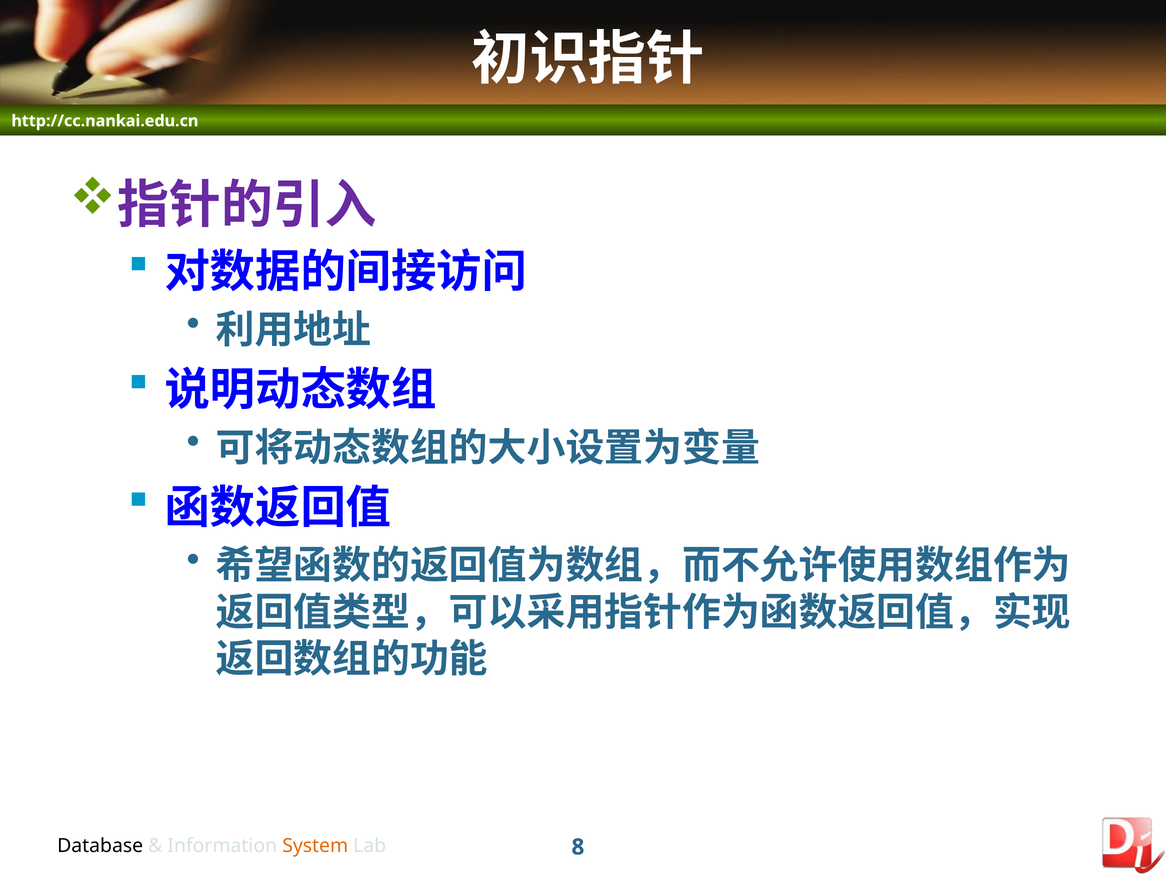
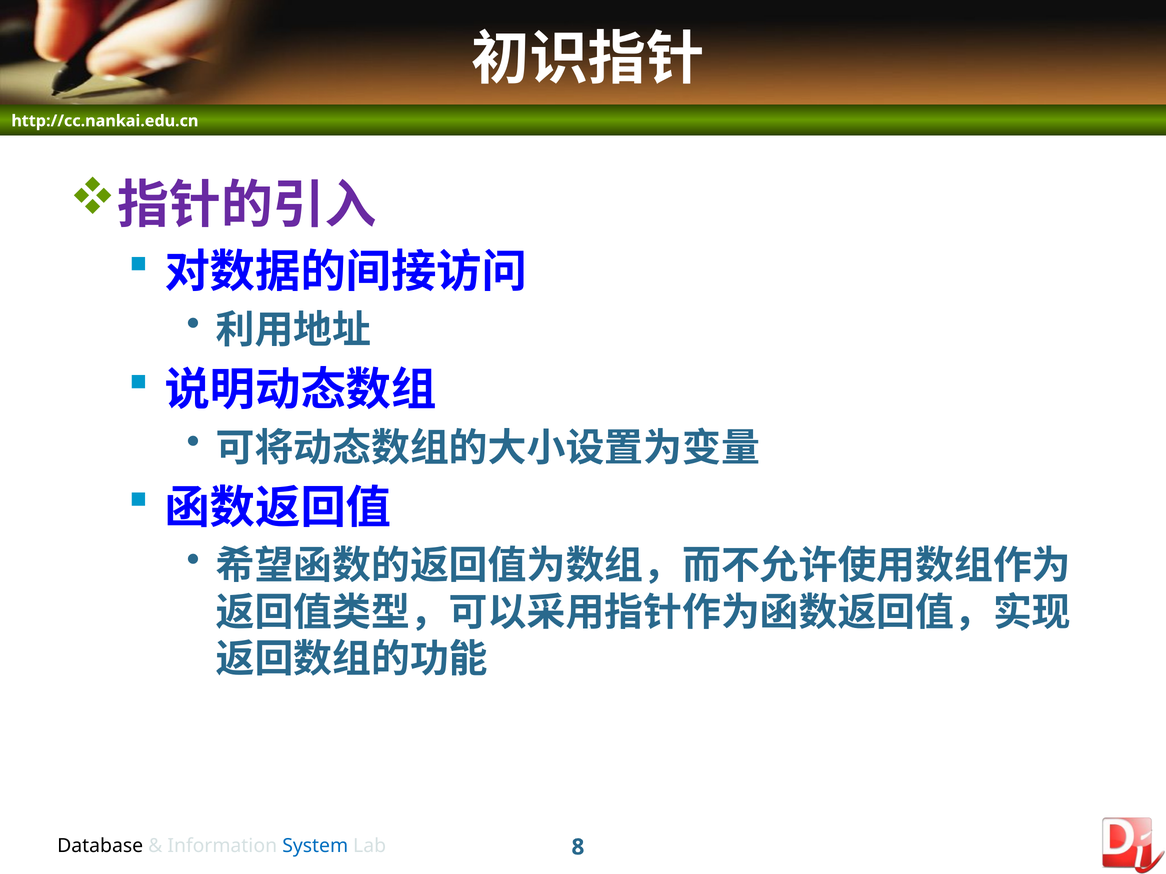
System colour: orange -> blue
